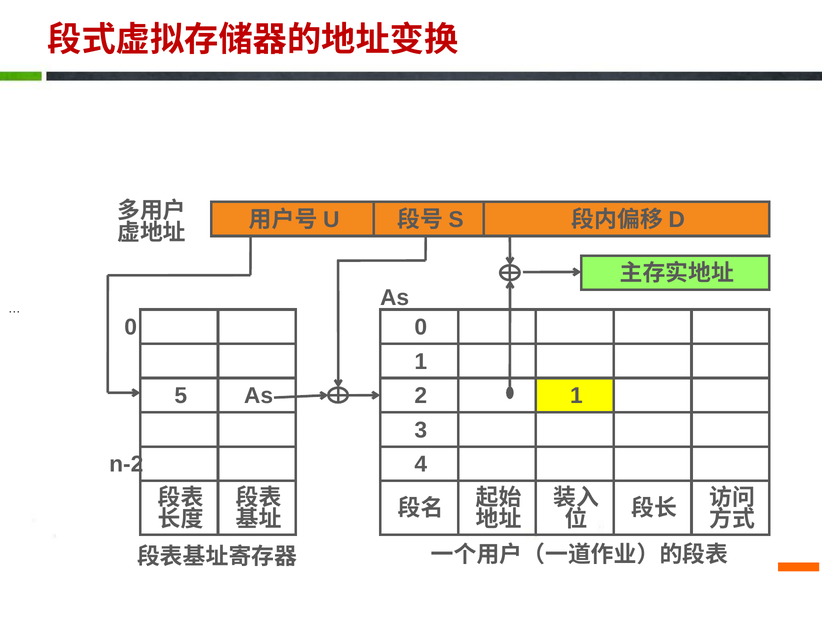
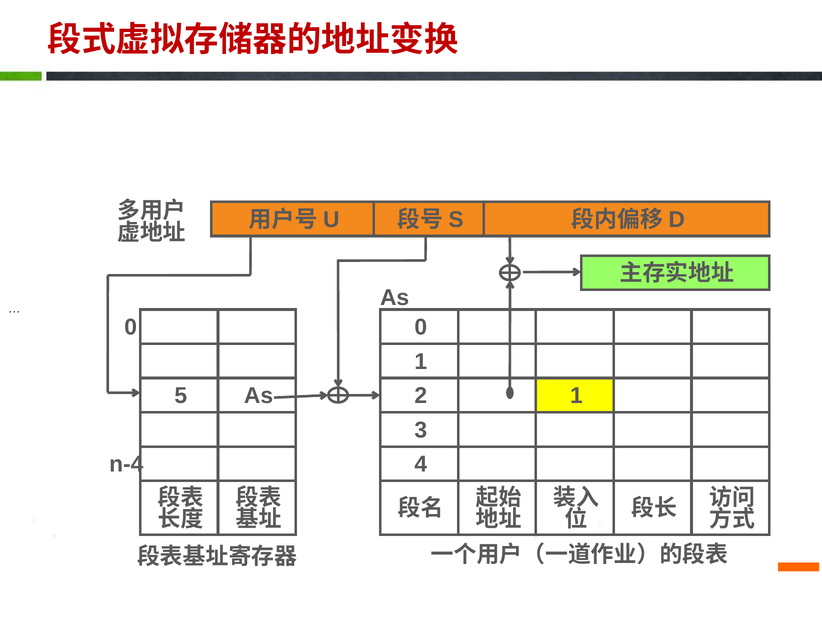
n-2: n-2 -> n-4
